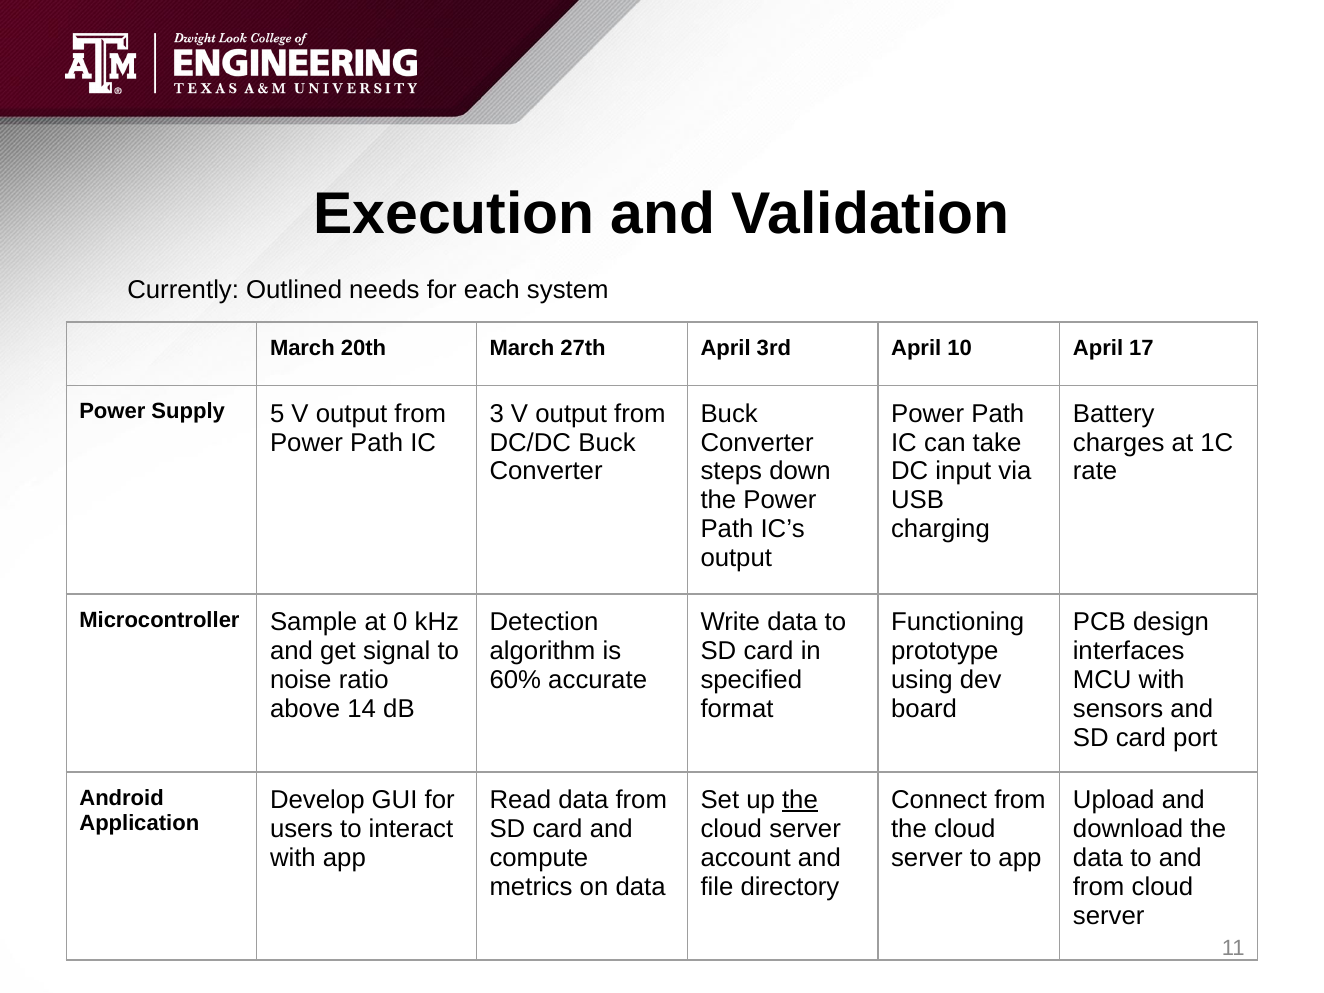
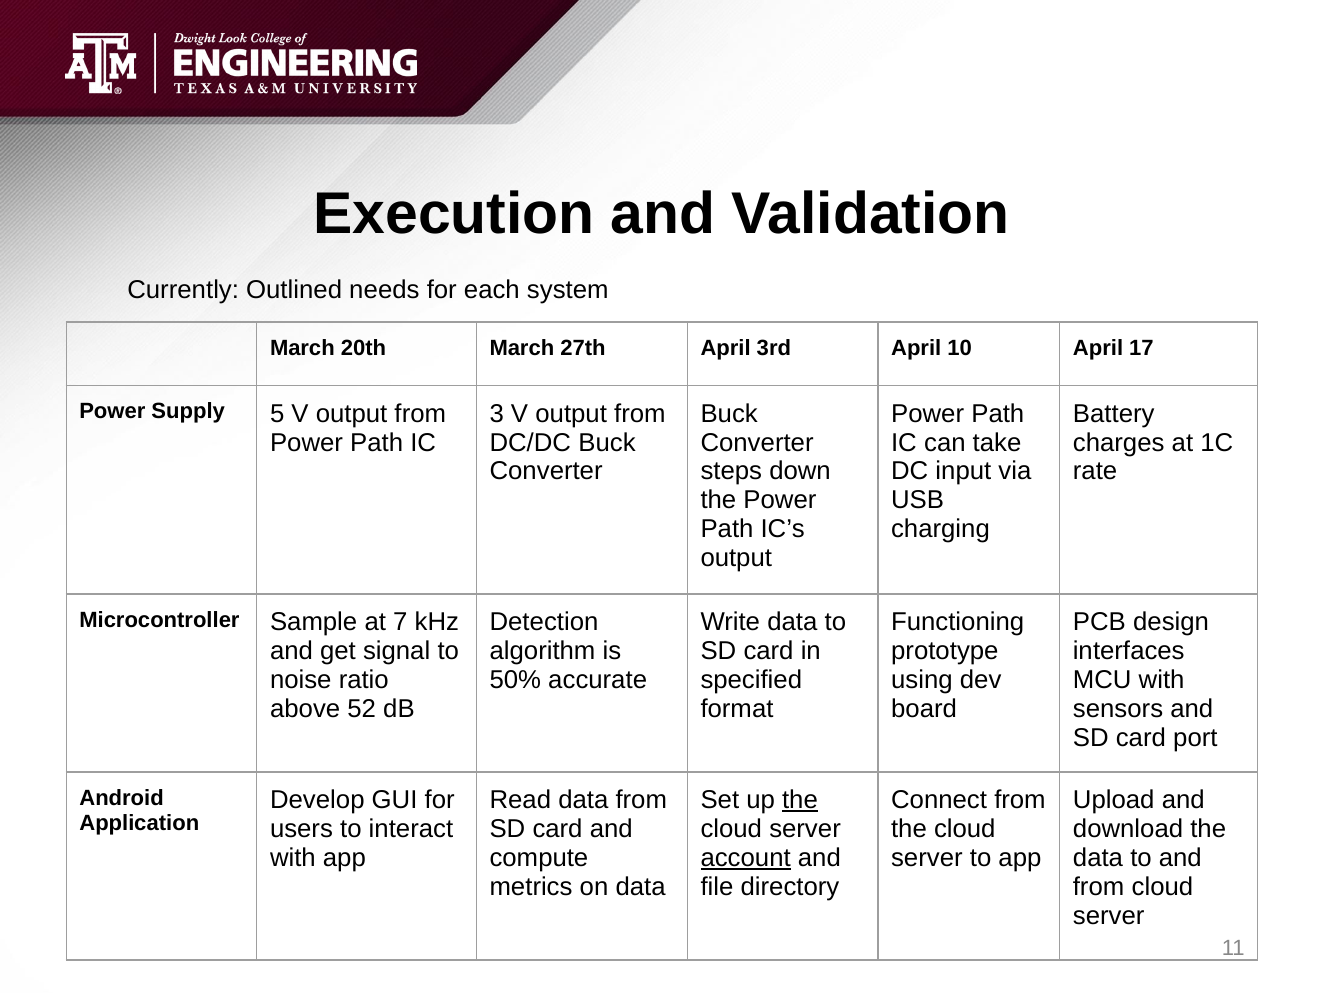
0: 0 -> 7
60%: 60% -> 50%
14: 14 -> 52
account underline: none -> present
